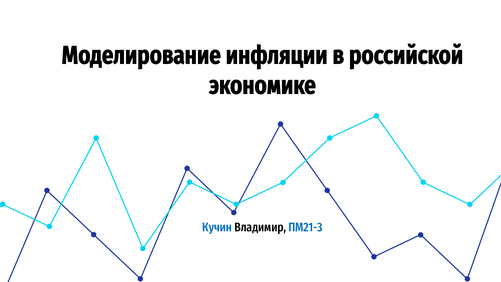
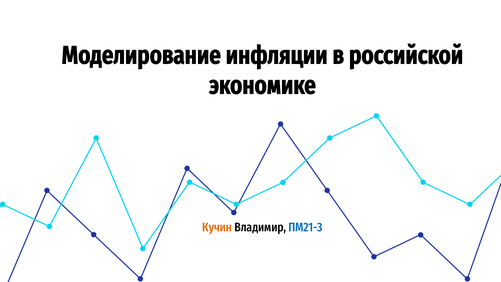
Кучин colour: blue -> orange
